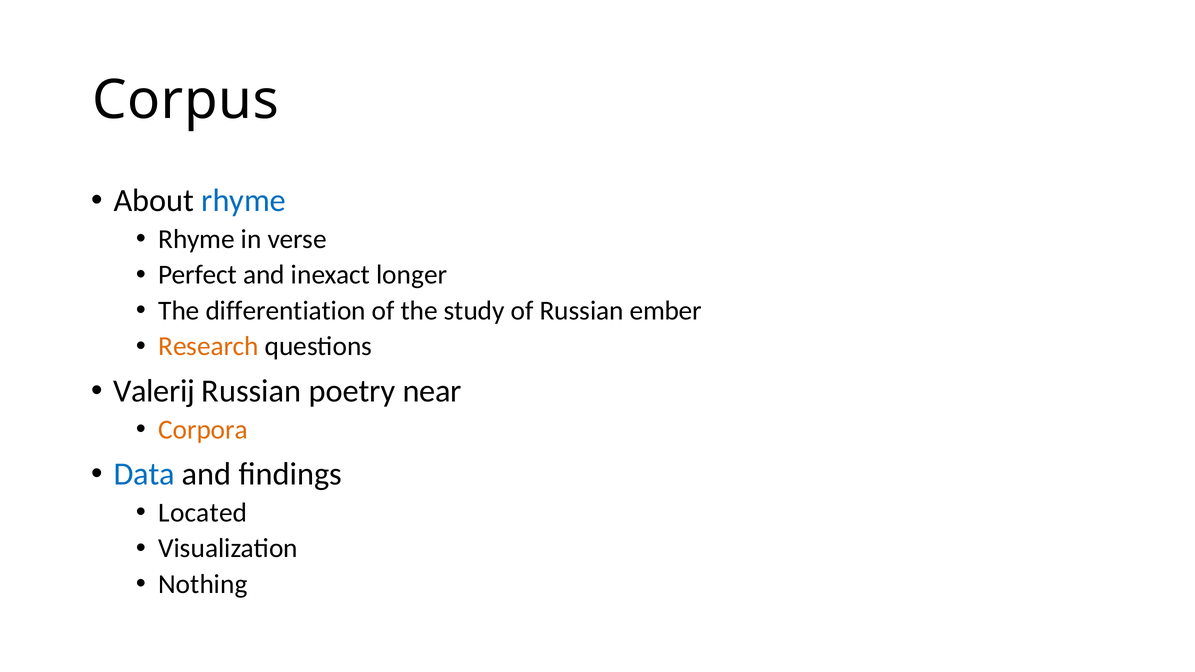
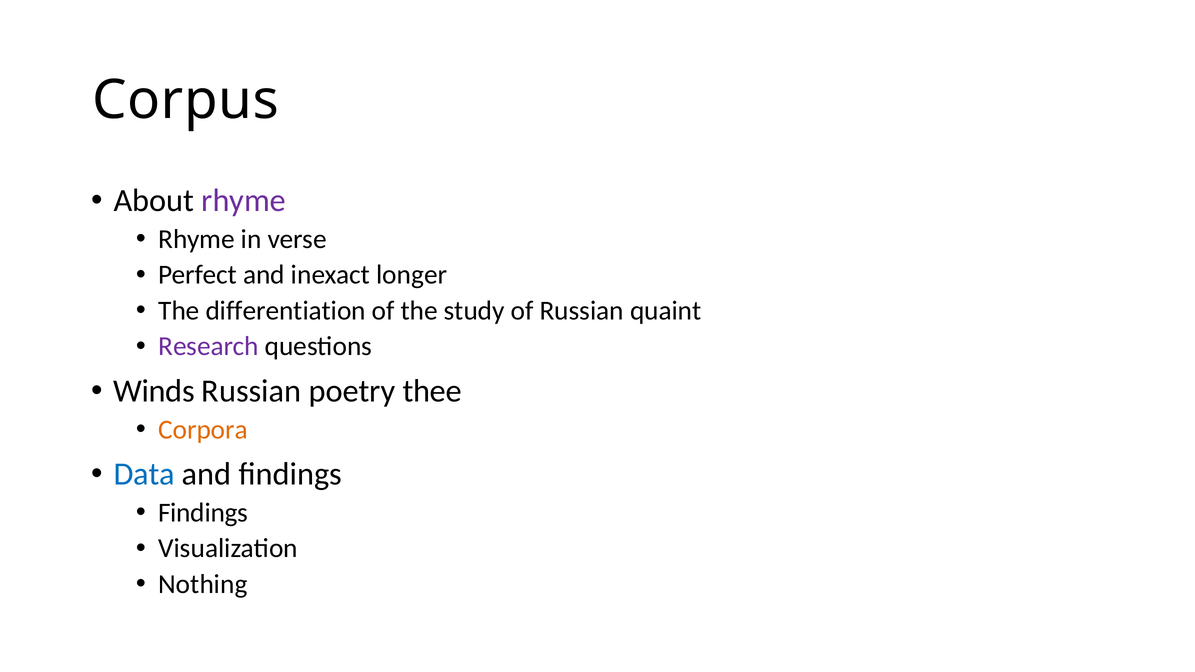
rhyme at (244, 201) colour: blue -> purple
ember: ember -> quaint
Research colour: orange -> purple
Valerij: Valerij -> Winds
near: near -> thee
Located at (203, 513): Located -> Findings
